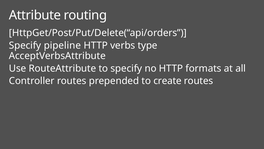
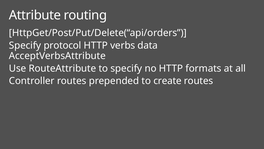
pipeline: pipeline -> protocol
type: type -> data
